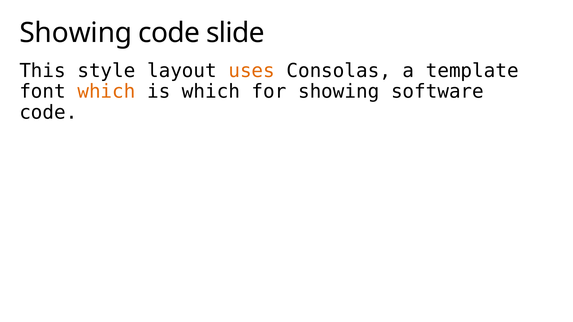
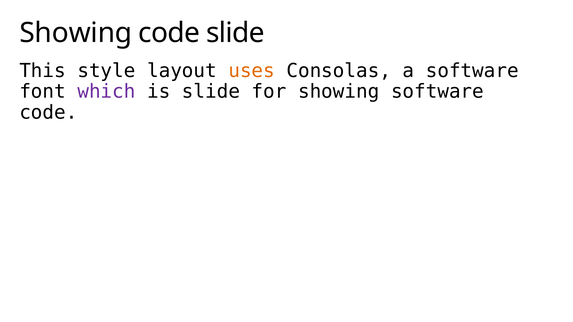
a template: template -> software
which at (106, 92) colour: orange -> purple
is which: which -> slide
